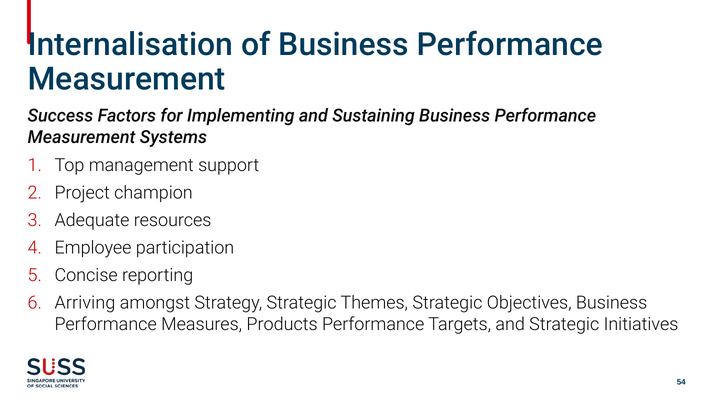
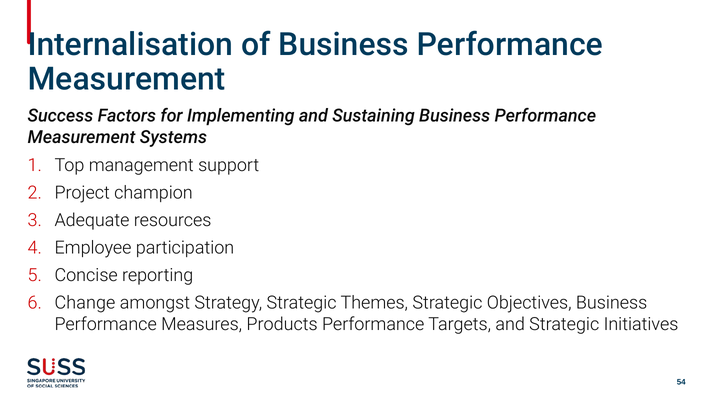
Arriving: Arriving -> Change
